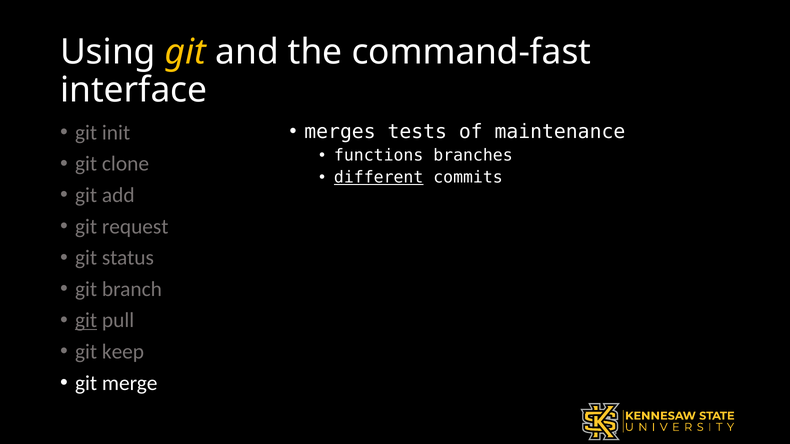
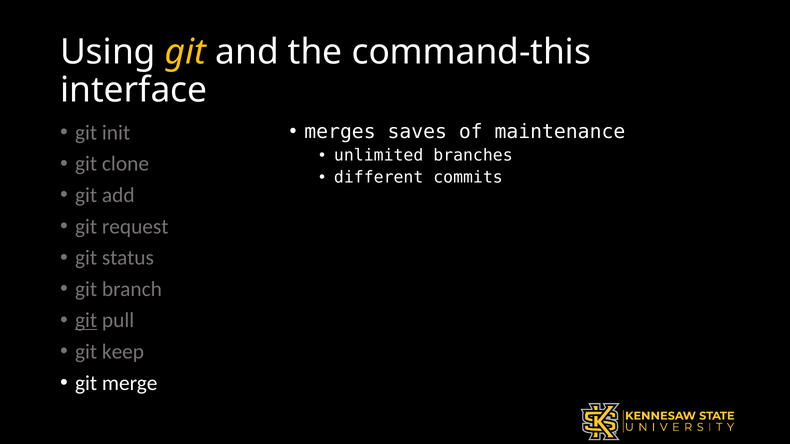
command-fast: command-fast -> command-this
tests: tests -> saves
functions: functions -> unlimited
different underline: present -> none
